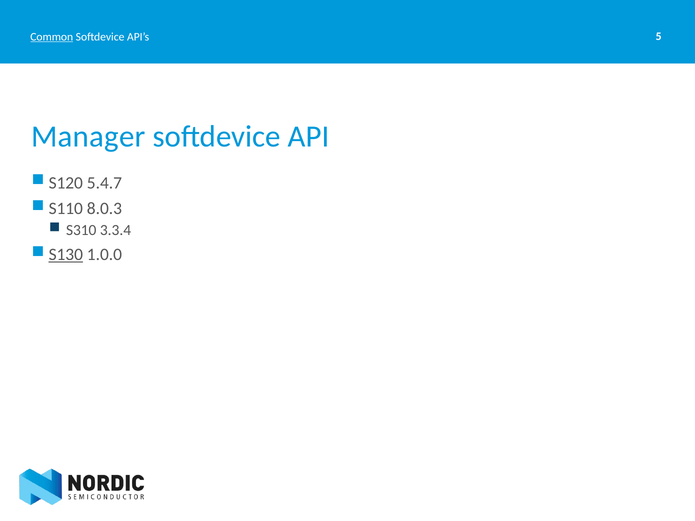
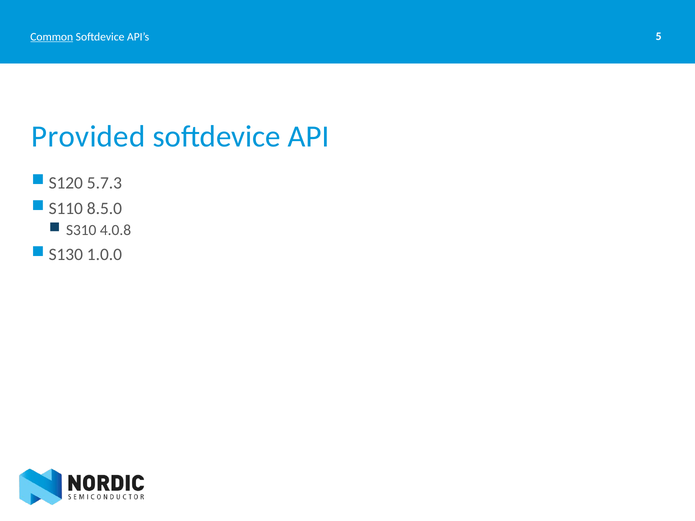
Manager: Manager -> Provided
5.4.7: 5.4.7 -> 5.7.3
8.0.3: 8.0.3 -> 8.5.0
3.3.4: 3.3.4 -> 4.0.8
S130 underline: present -> none
